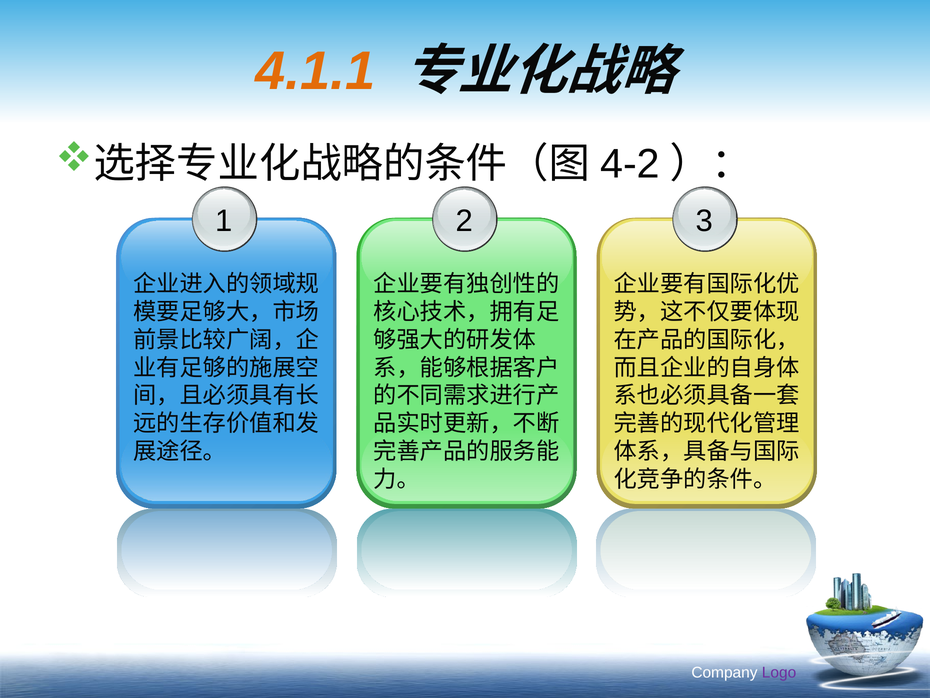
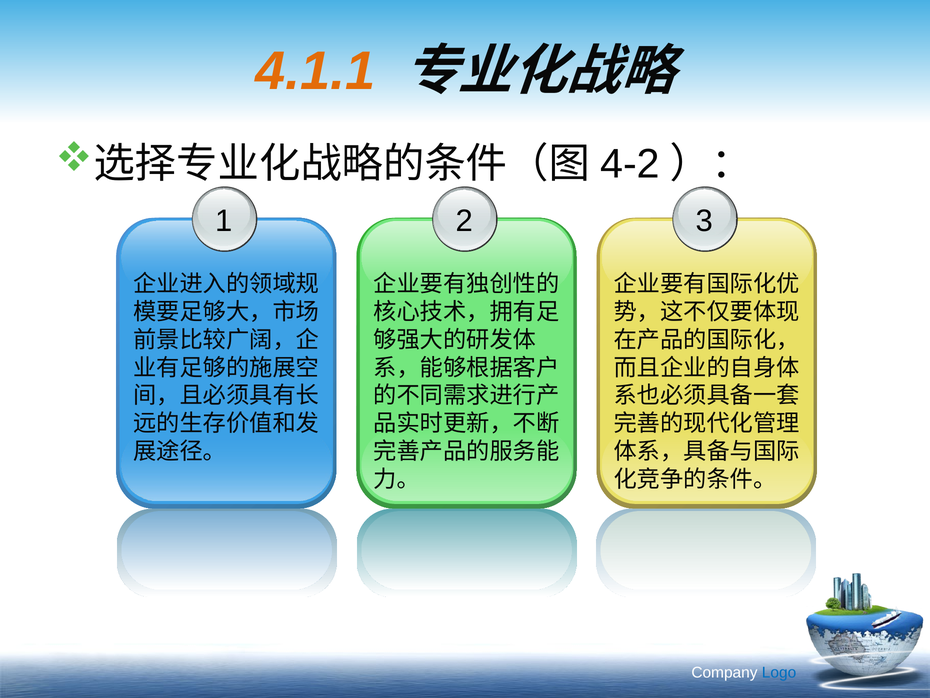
Logo colour: purple -> blue
